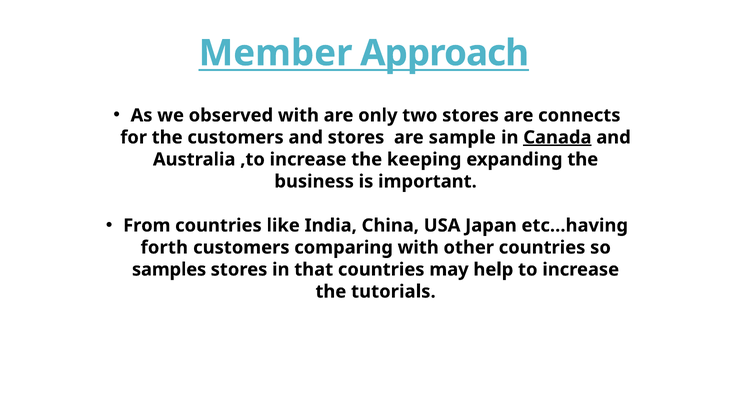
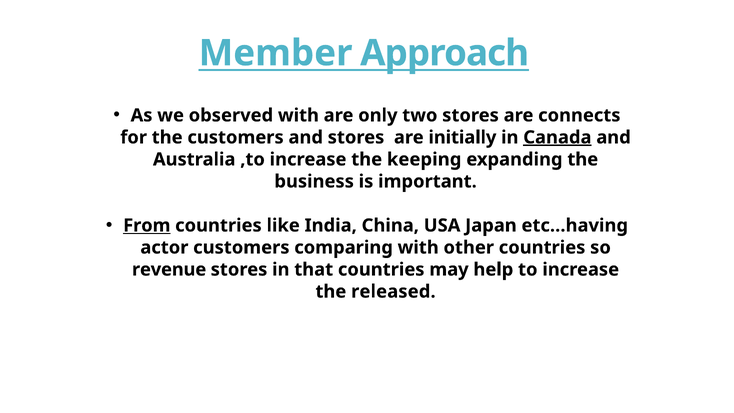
sample: sample -> initially
From underline: none -> present
forth: forth -> actor
samples: samples -> revenue
tutorials: tutorials -> released
